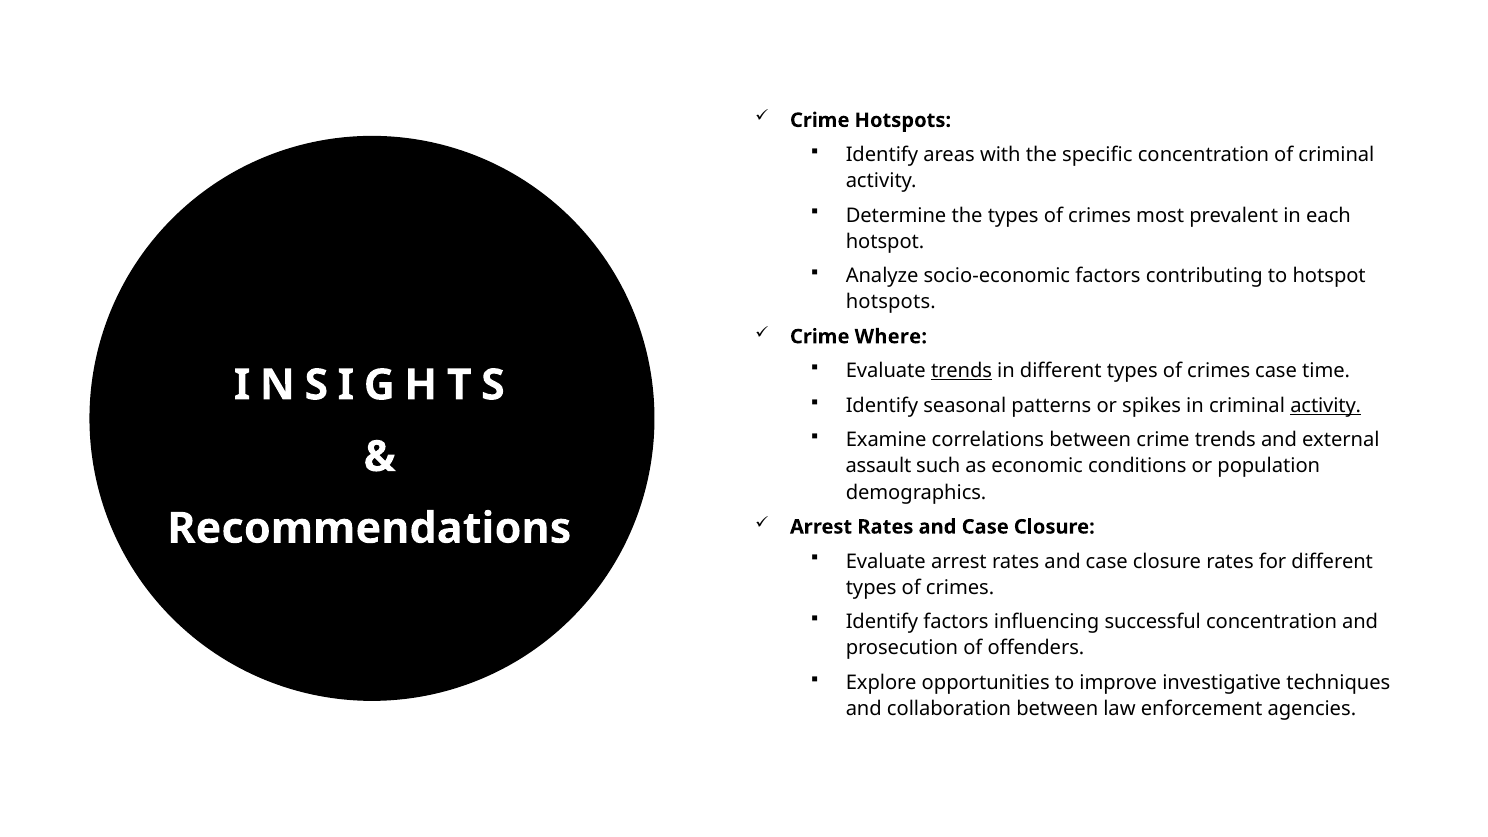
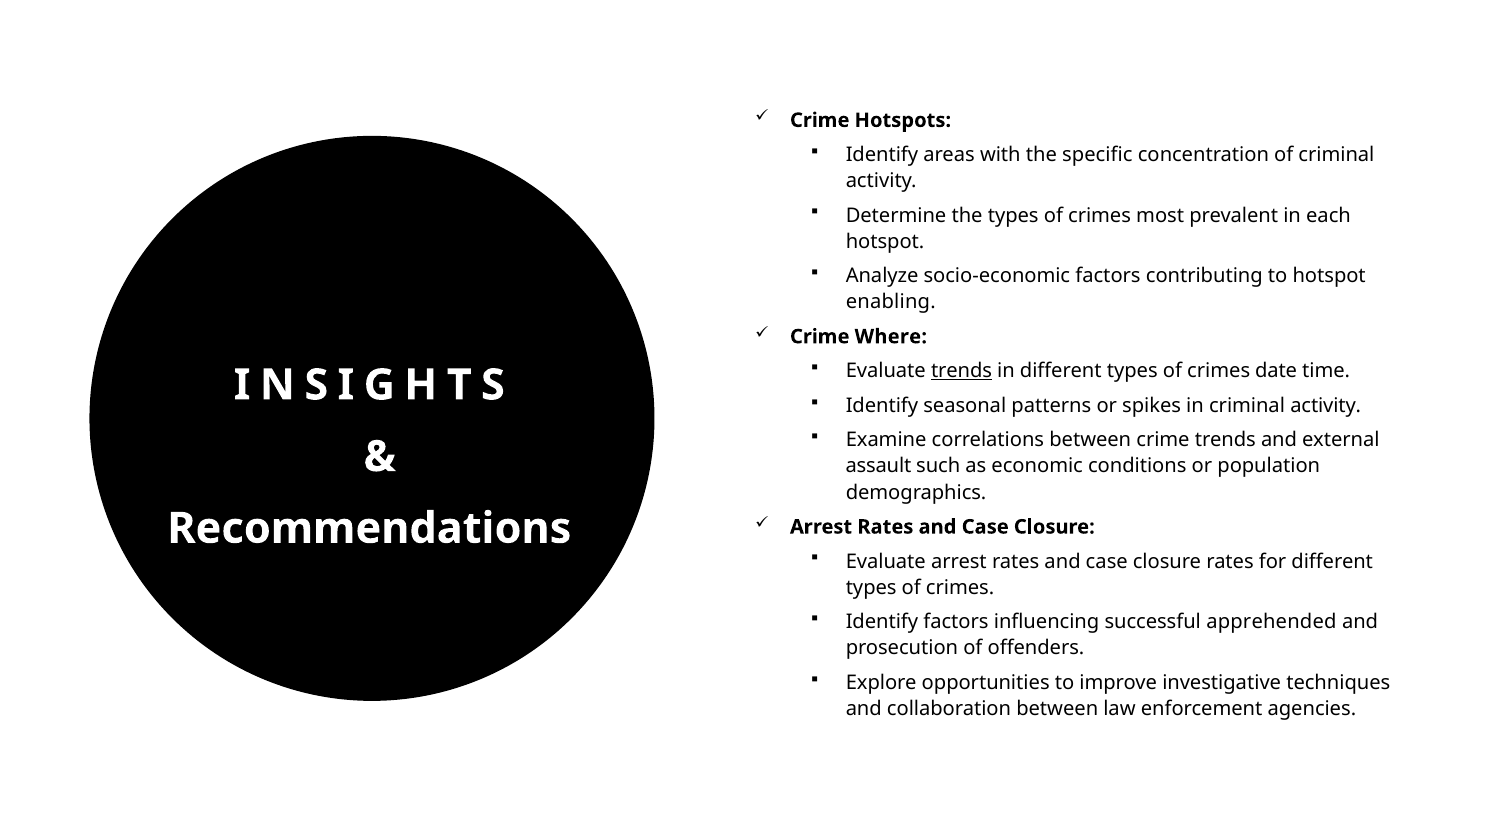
hotspots at (891, 302): hotspots -> enabling
crimes case: case -> date
activity at (1326, 406) underline: present -> none
successful concentration: concentration -> apprehended
